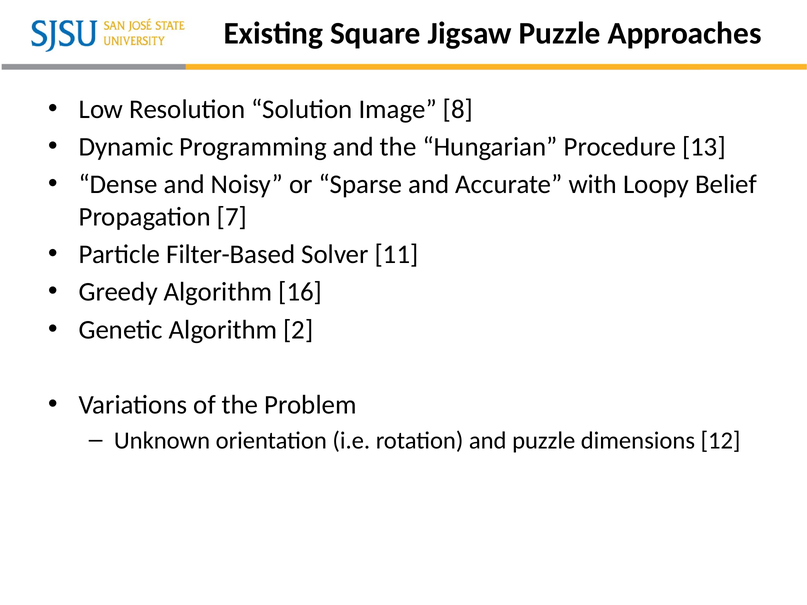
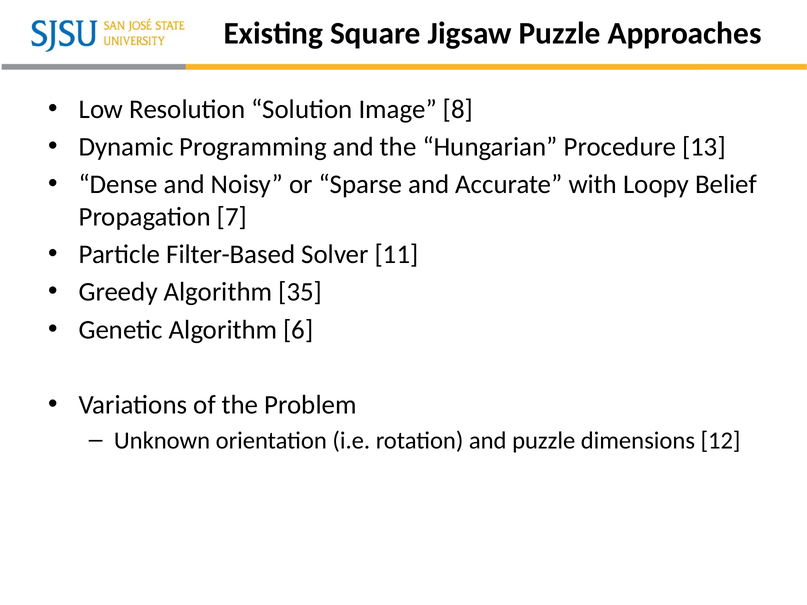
16: 16 -> 35
2: 2 -> 6
